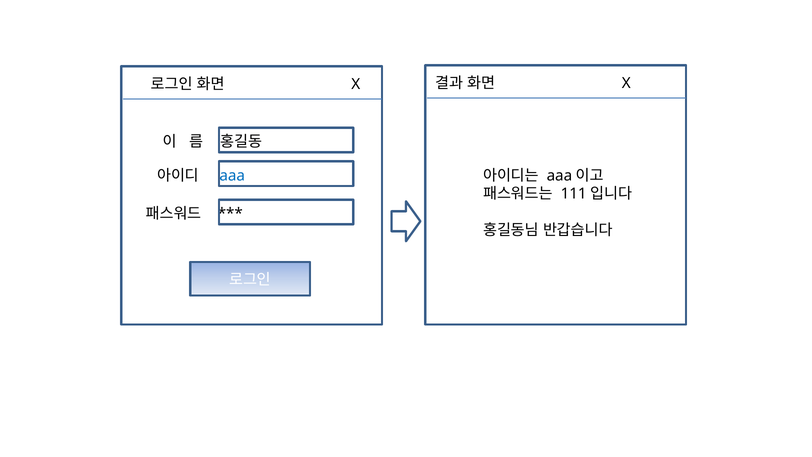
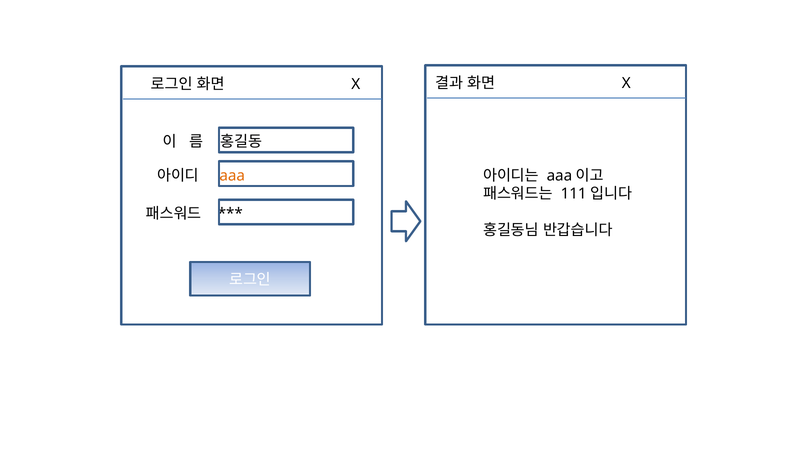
aaa colour: blue -> orange
